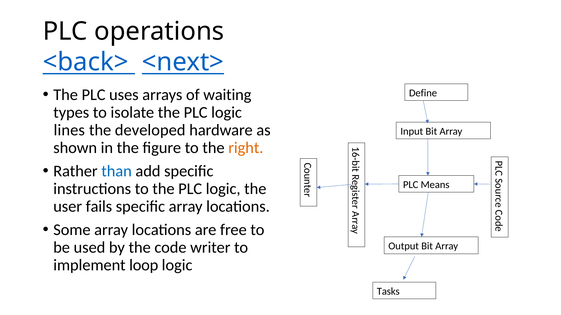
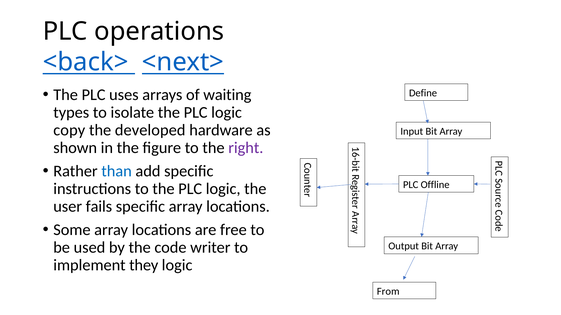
lines: lines -> copy
right colour: orange -> purple
Means: Means -> Offline
loop: loop -> they
Tasks: Tasks -> From
